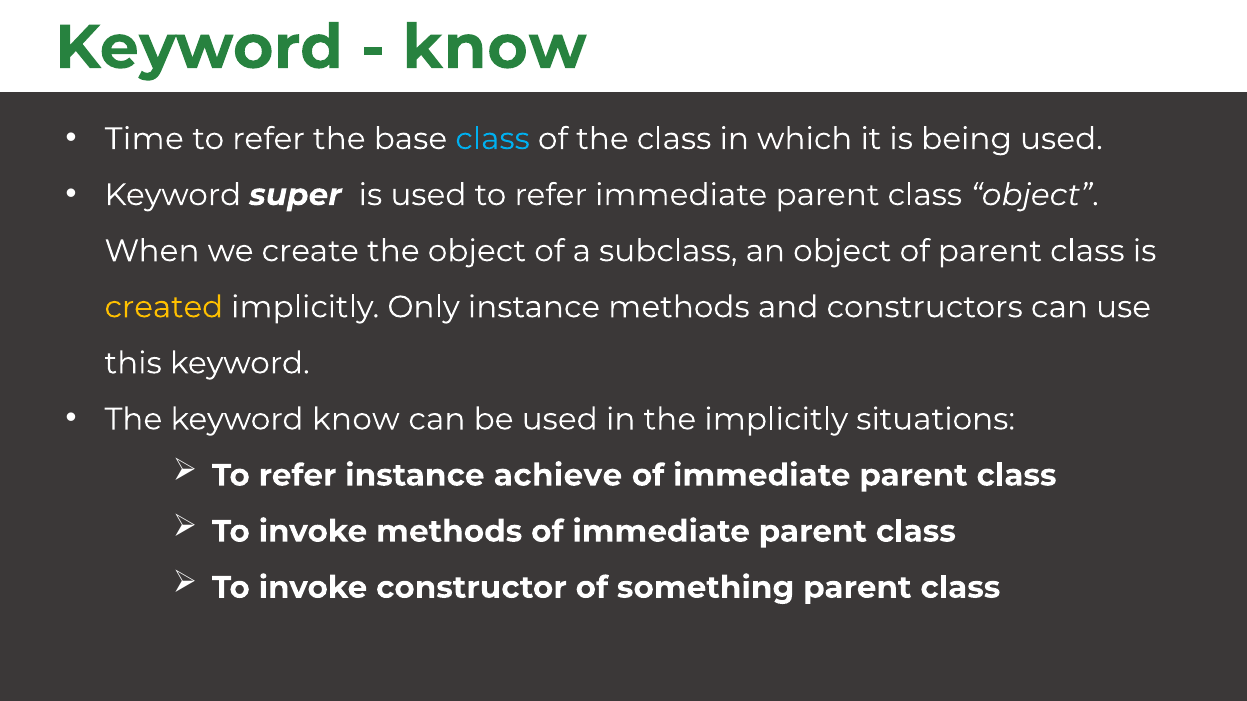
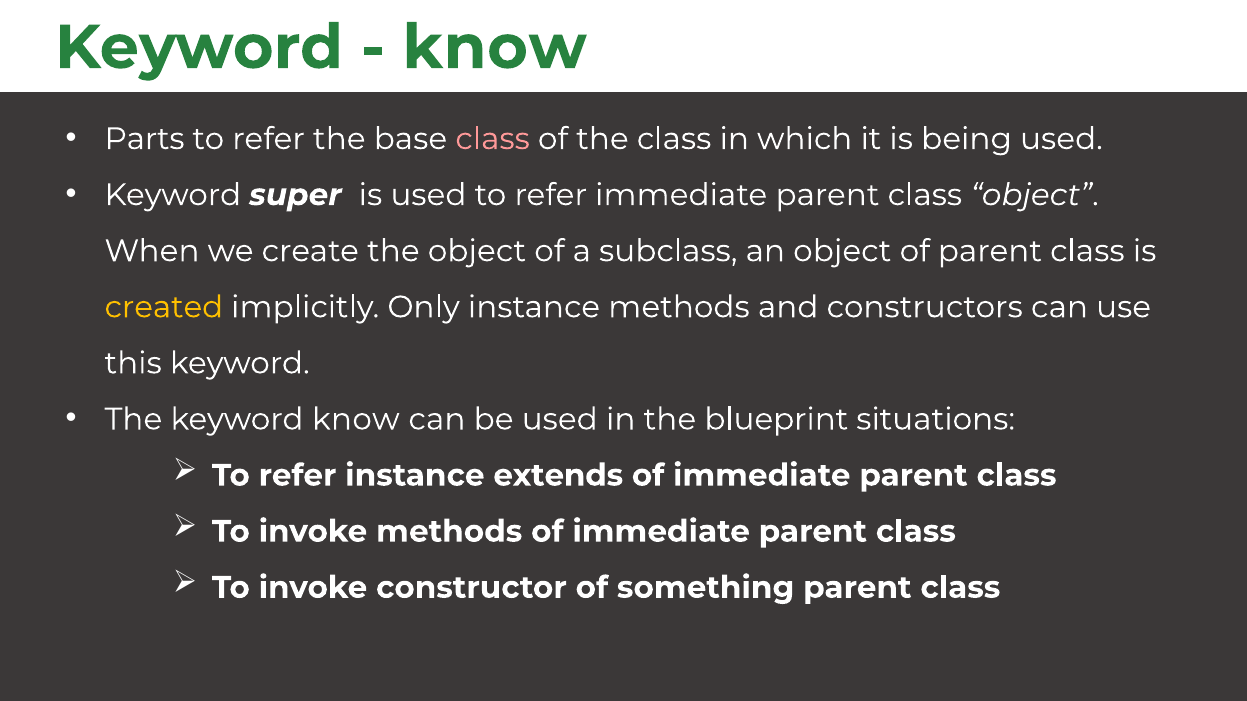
Time: Time -> Parts
class at (493, 139) colour: light blue -> pink
the implicitly: implicitly -> blueprint
achieve: achieve -> extends
